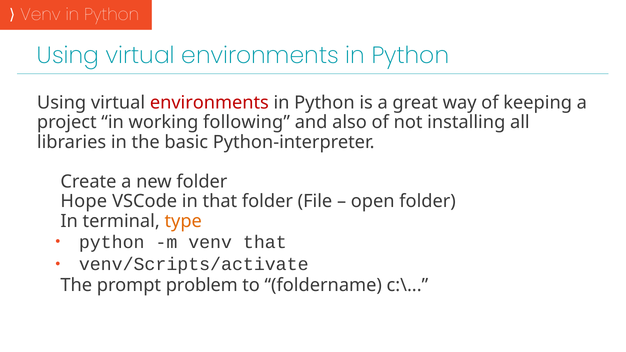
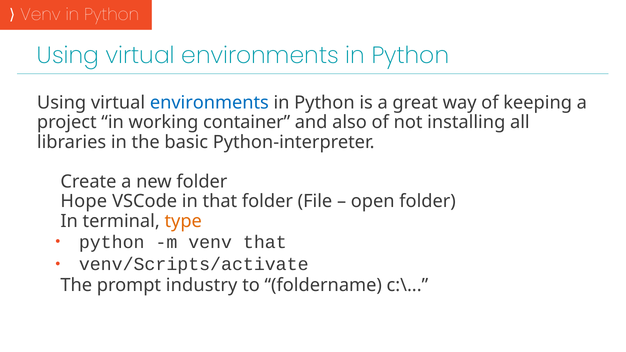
environments at (209, 103) colour: red -> blue
following: following -> container
problem: problem -> industry
